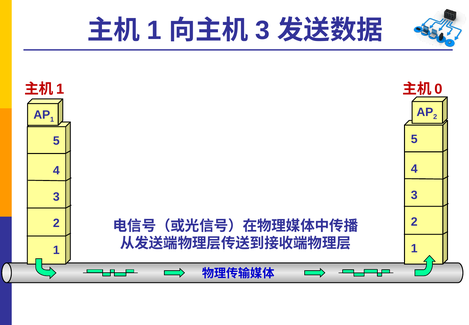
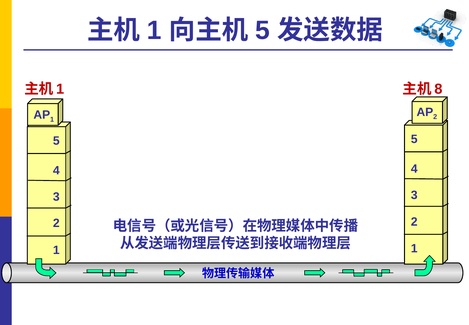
3 at (262, 30): 3 -> 5
0: 0 -> 8
